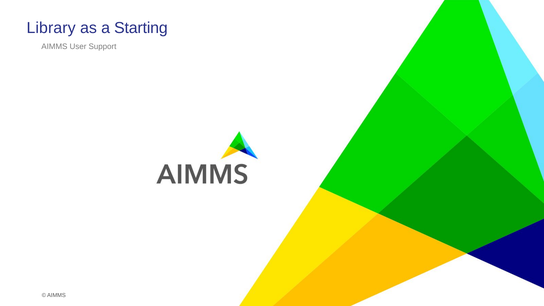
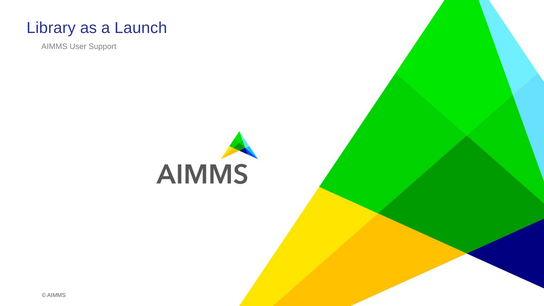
Starting: Starting -> Launch
